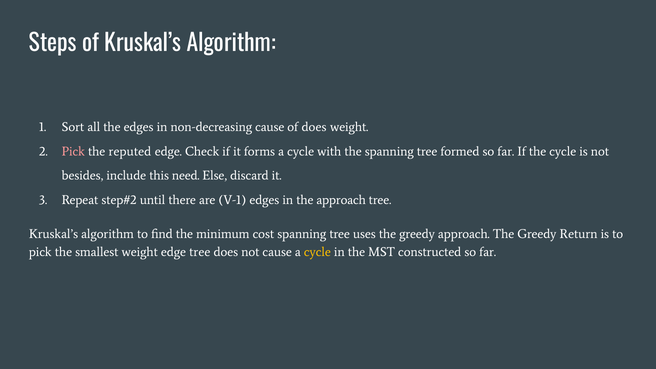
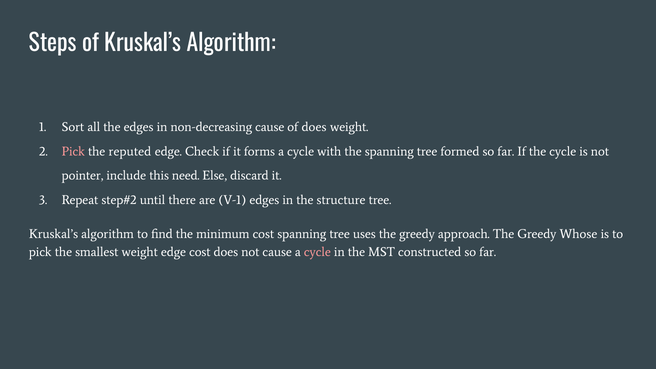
besides: besides -> pointer
the approach: approach -> structure
Return: Return -> Whose
edge tree: tree -> cost
cycle at (317, 252) colour: yellow -> pink
